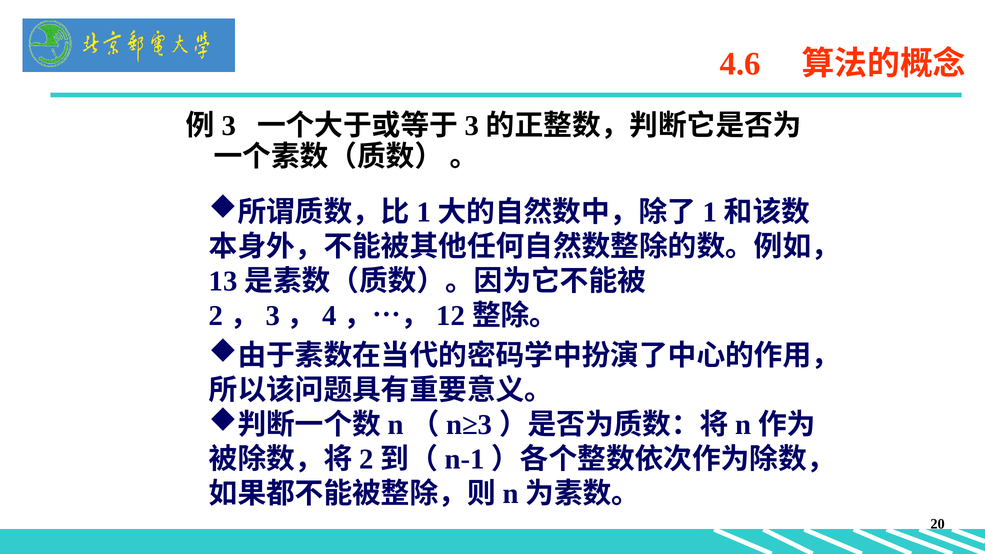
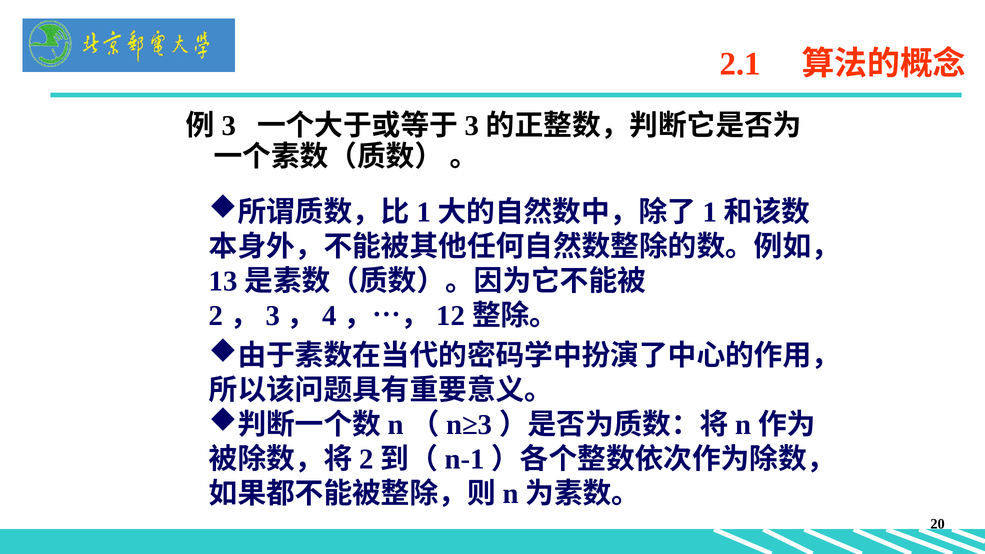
4.6: 4.6 -> 2.1
